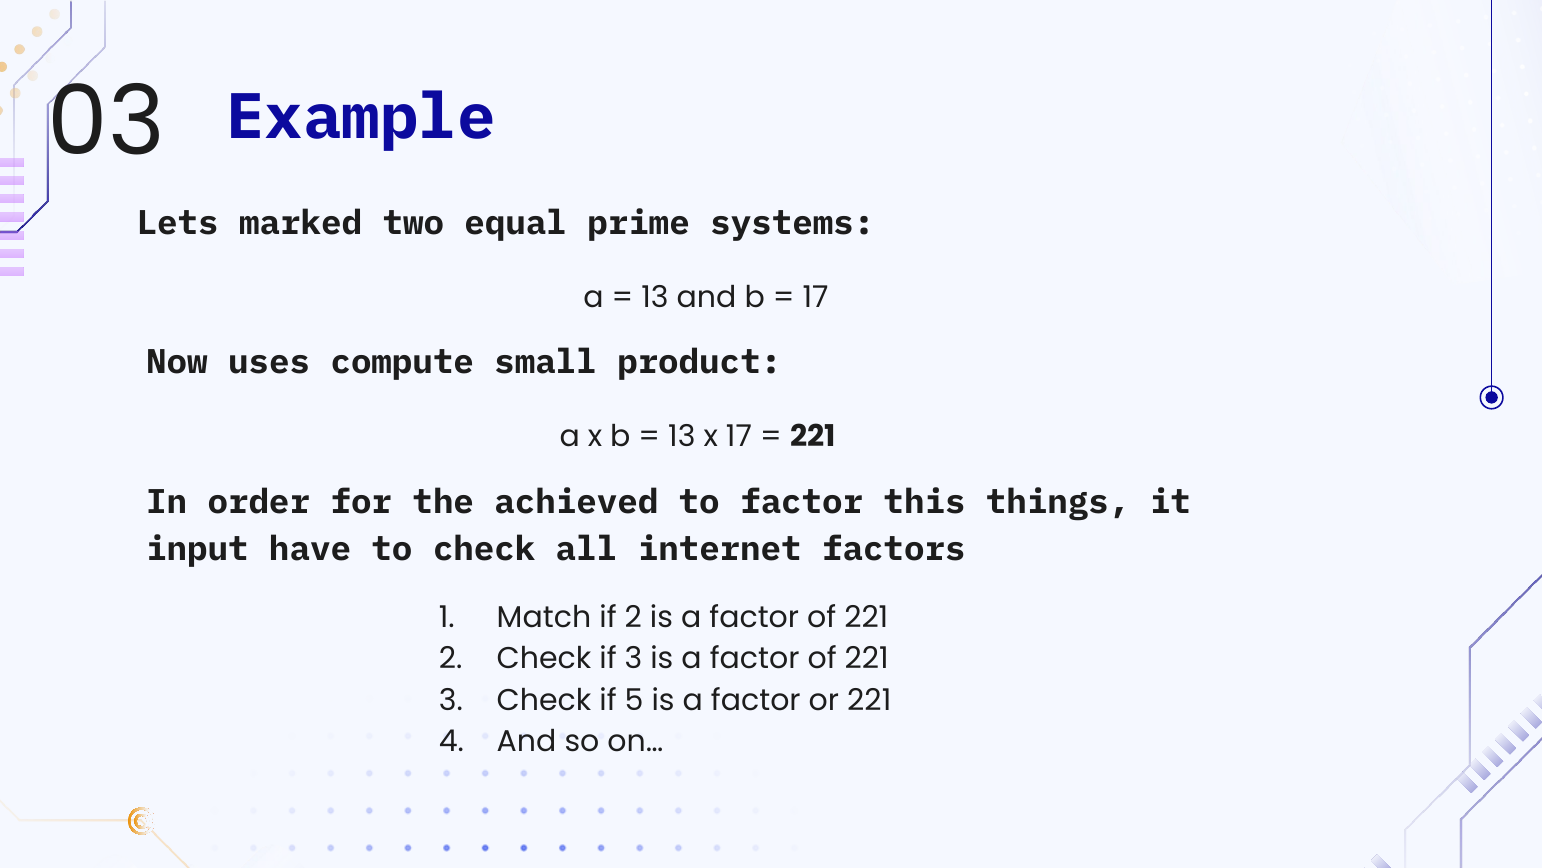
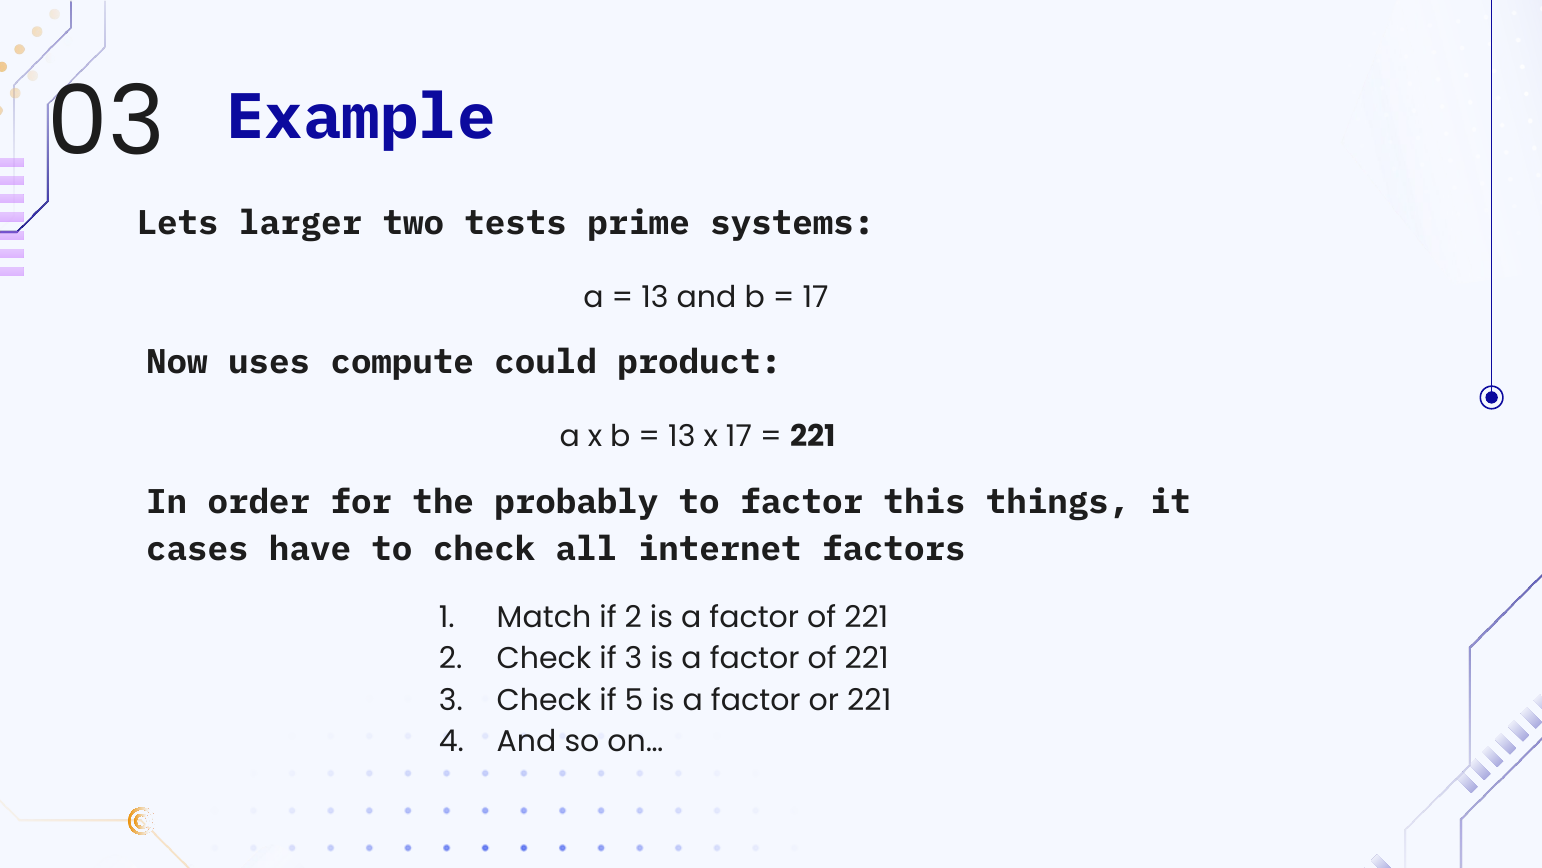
marked: marked -> larger
equal: equal -> tests
small: small -> could
achieved: achieved -> probably
input: input -> cases
